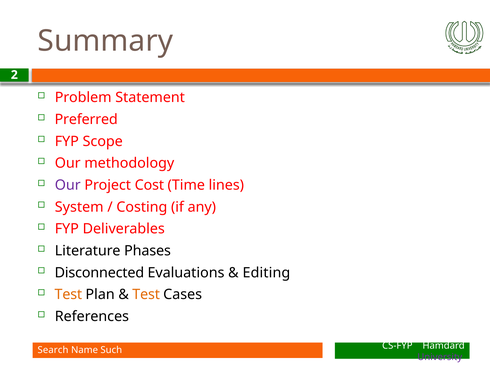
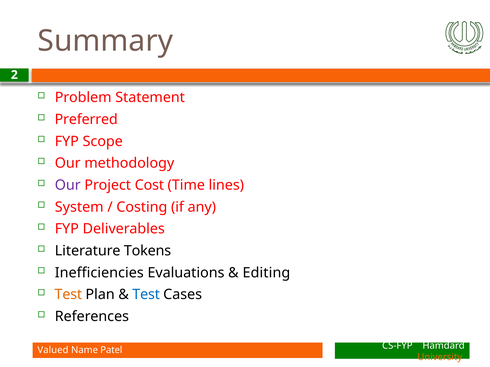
Phases: Phases -> Tokens
Disconnected: Disconnected -> Inefficiencies
Test at (146, 295) colour: orange -> blue
Search: Search -> Valued
Such: Such -> Patel
University colour: purple -> orange
